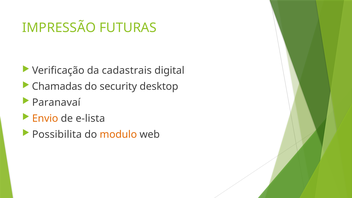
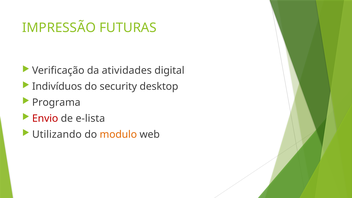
cadastrais: cadastrais -> atividades
Chamadas: Chamadas -> Indivíduos
Paranavaí: Paranavaí -> Programa
Envio colour: orange -> red
Possibilita: Possibilita -> Utilizando
